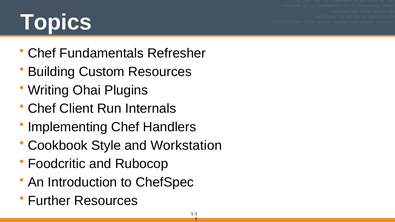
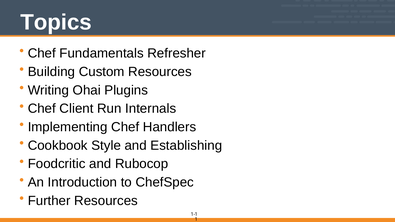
Workstation: Workstation -> Establishing
